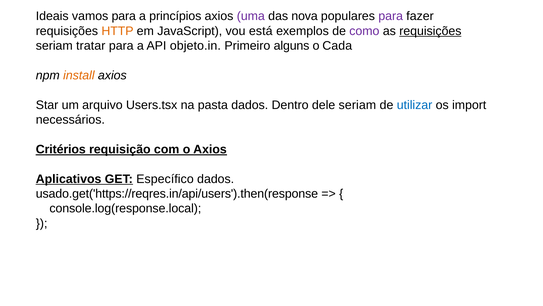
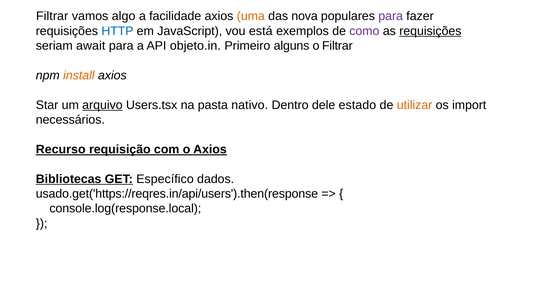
Ideais at (52, 16): Ideais -> Filtrar
vamos para: para -> algo
princípios: princípios -> facilidade
uma colour: purple -> orange
HTTP colour: orange -> blue
tratar: tratar -> await
o Cada: Cada -> Filtrar
arquivo underline: none -> present
pasta dados: dados -> nativo
dele seriam: seriam -> estado
utilizar colour: blue -> orange
Critérios: Critérios -> Recurso
Aplicativos: Aplicativos -> Bibliotecas
